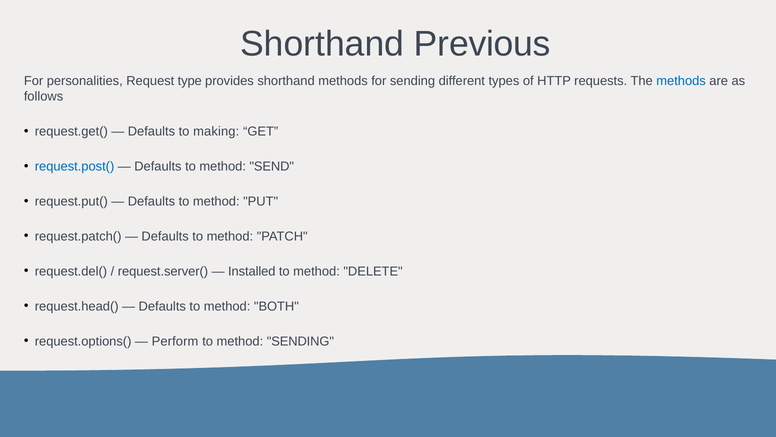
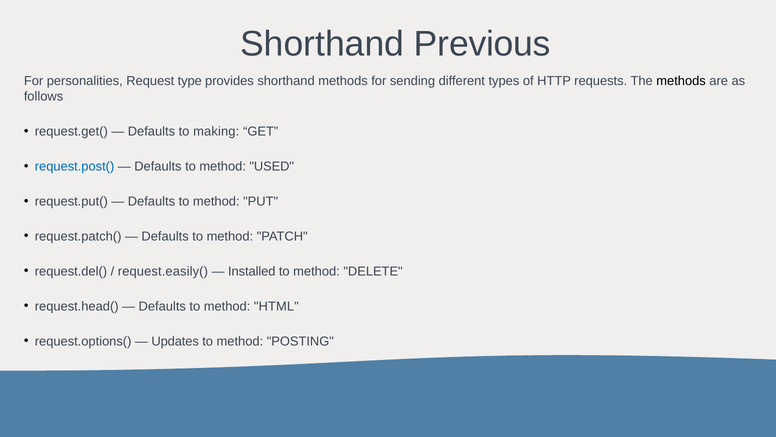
methods at (681, 81) colour: blue -> black
SEND: SEND -> USED
request.server(: request.server( -> request.easily(
BOTH: BOTH -> HTML
Perform: Perform -> Updates
method SENDING: SENDING -> POSTING
